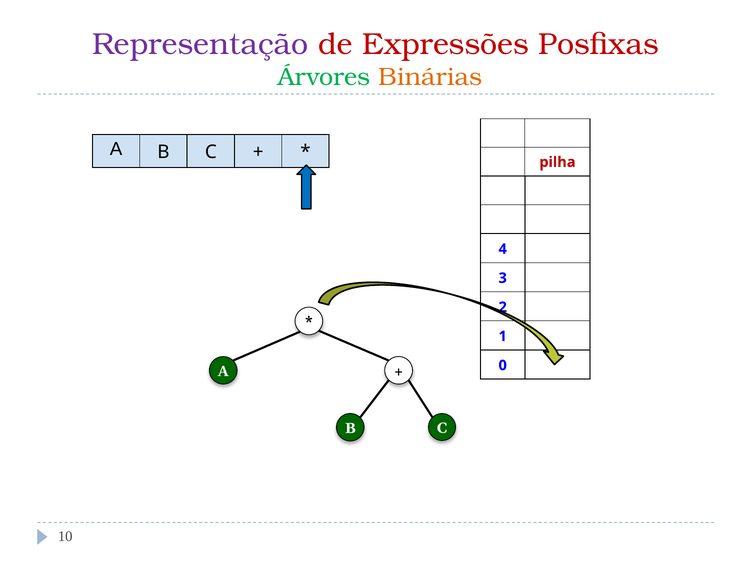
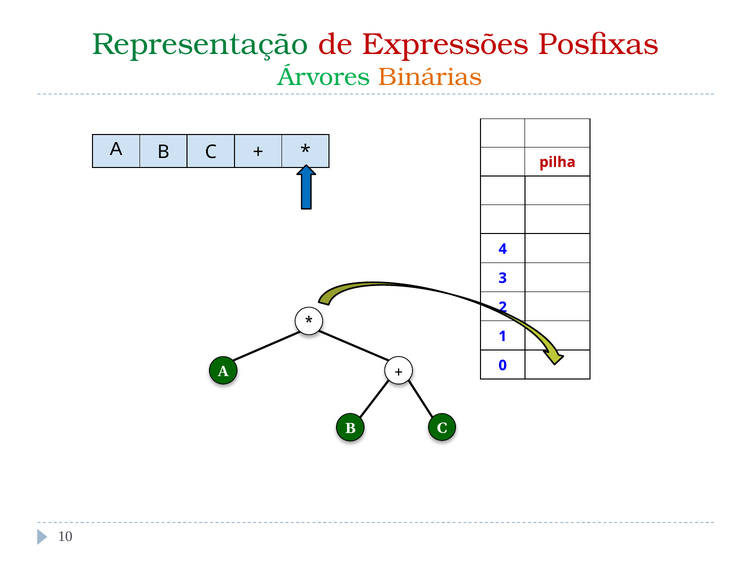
Representação colour: purple -> green
